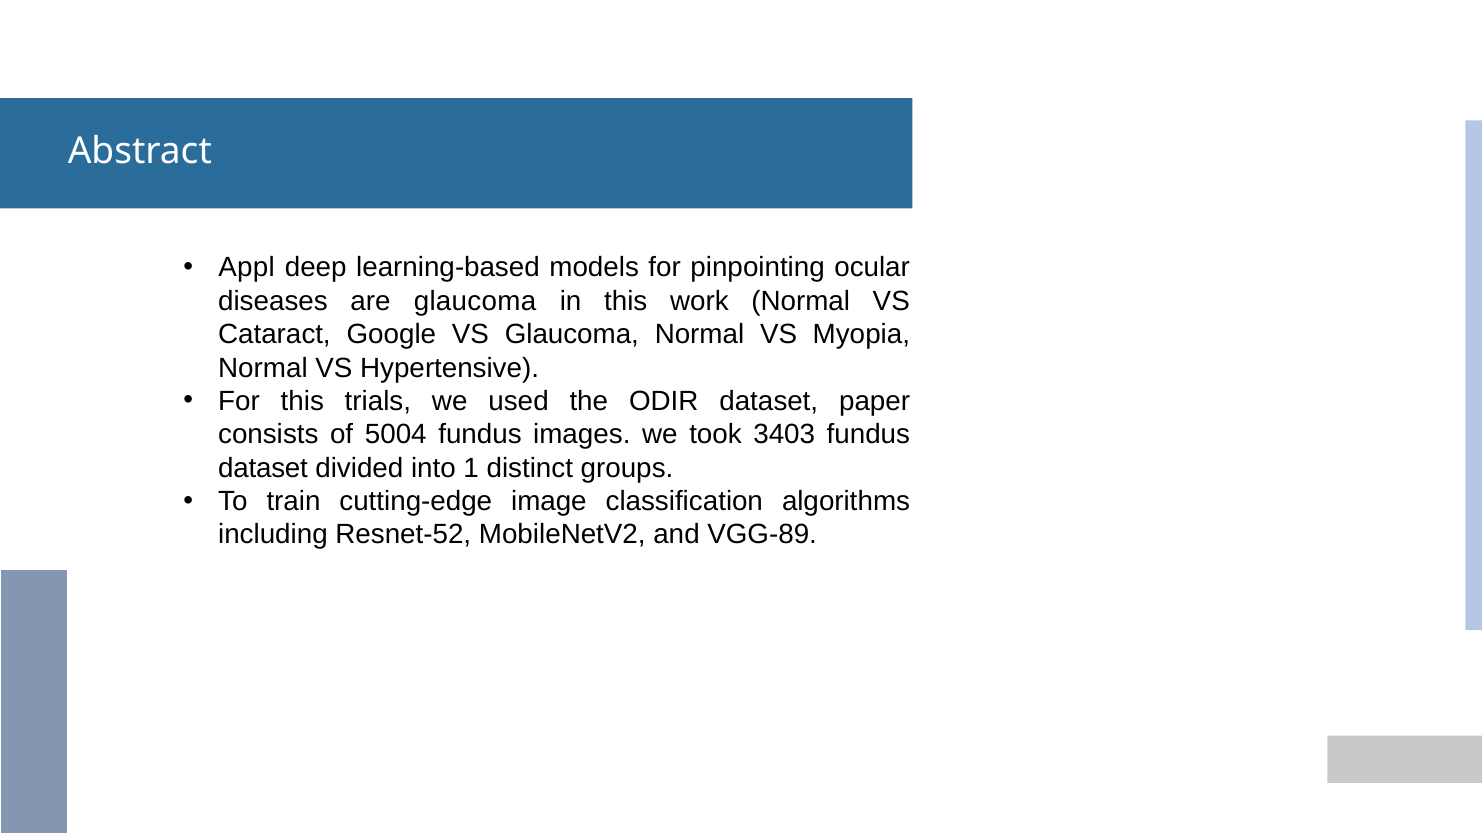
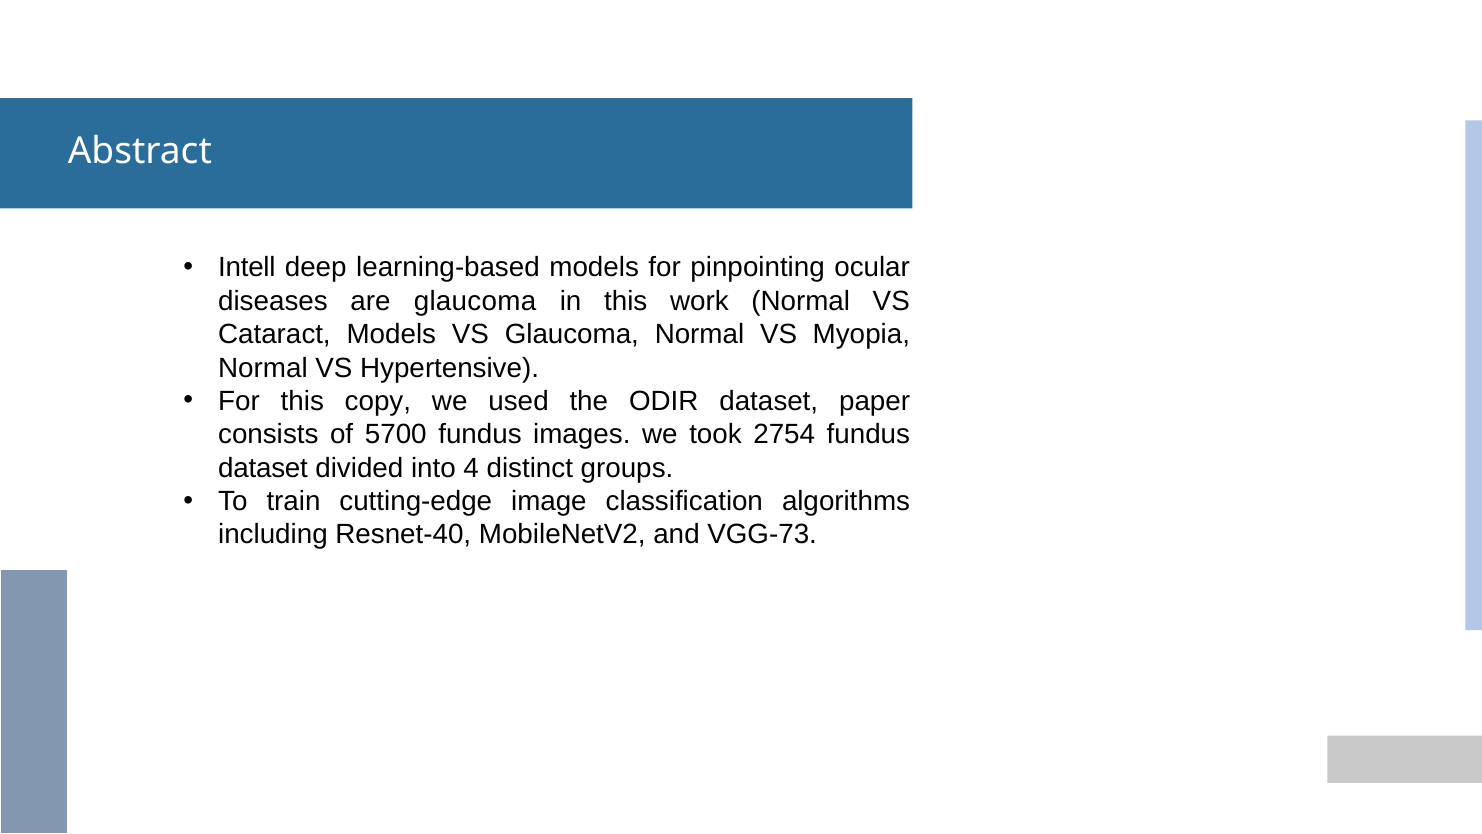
Appl: Appl -> Intell
Cataract Google: Google -> Models
trials: trials -> copy
5004: 5004 -> 5700
3403: 3403 -> 2754
1: 1 -> 4
Resnet-52: Resnet-52 -> Resnet-40
VGG-89: VGG-89 -> VGG-73
